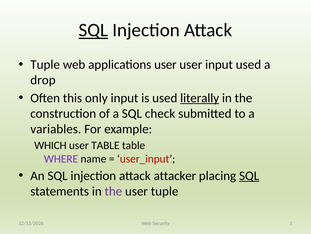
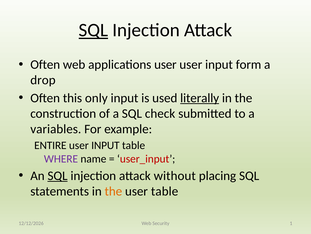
Tuple at (45, 65): Tuple -> Often
input used: used -> form
WHICH: WHICH -> ENTIRE
TABLE at (105, 145): TABLE -> INPUT
SQL at (58, 175) underline: none -> present
attacker: attacker -> without
SQL at (249, 175) underline: present -> none
the at (113, 191) colour: purple -> orange
user tuple: tuple -> table
